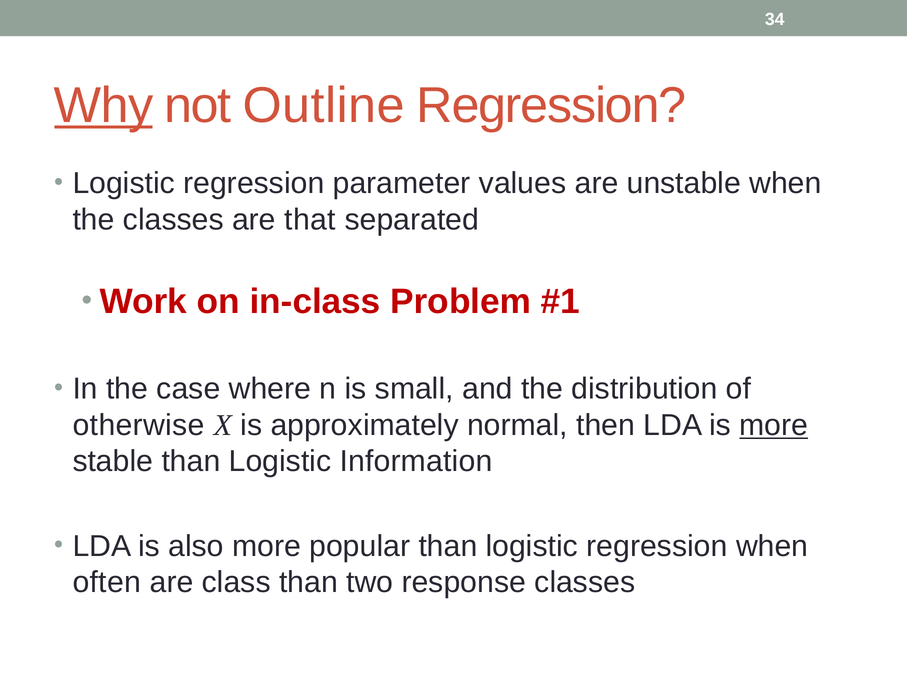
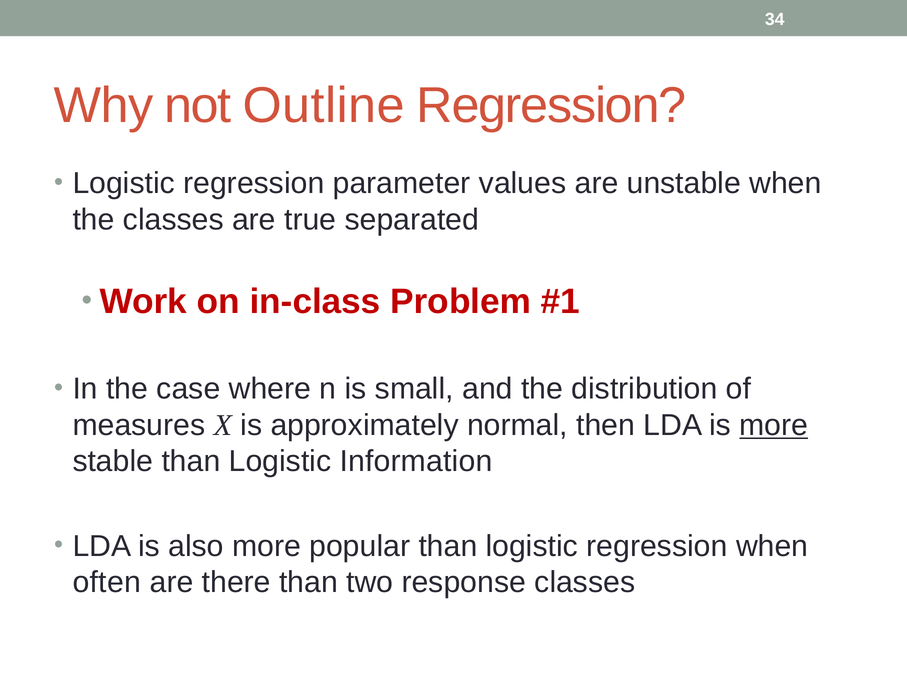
Why underline: present -> none
that: that -> true
otherwise: otherwise -> measures
class: class -> there
